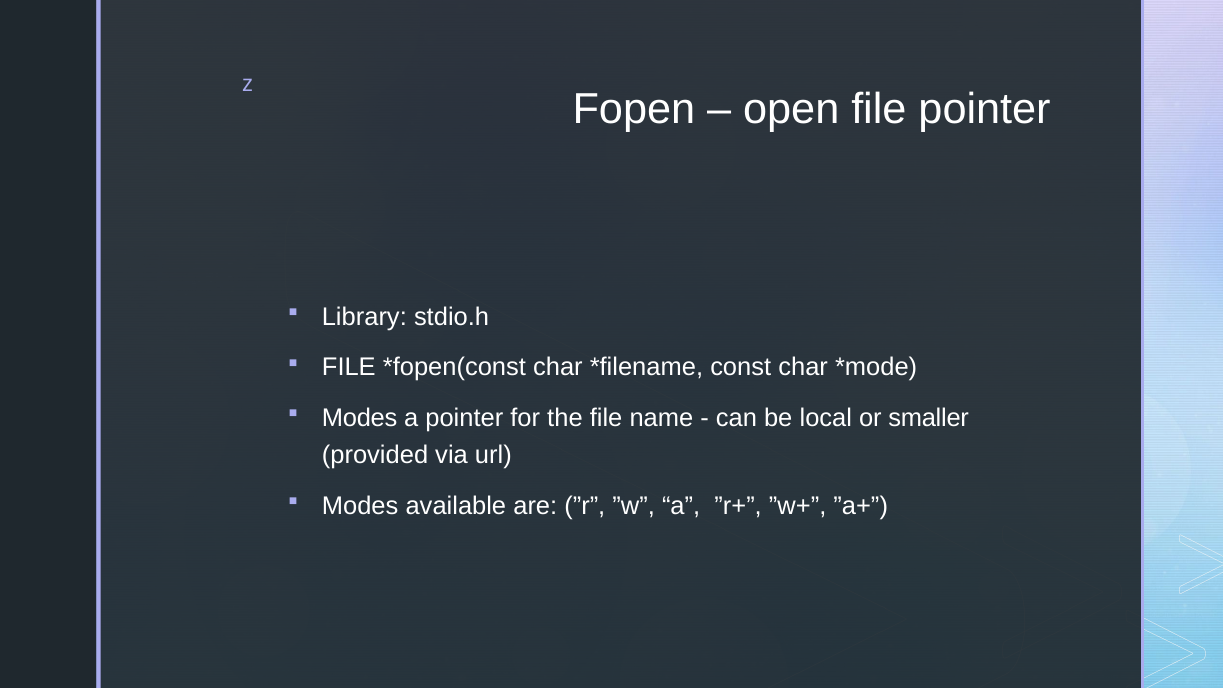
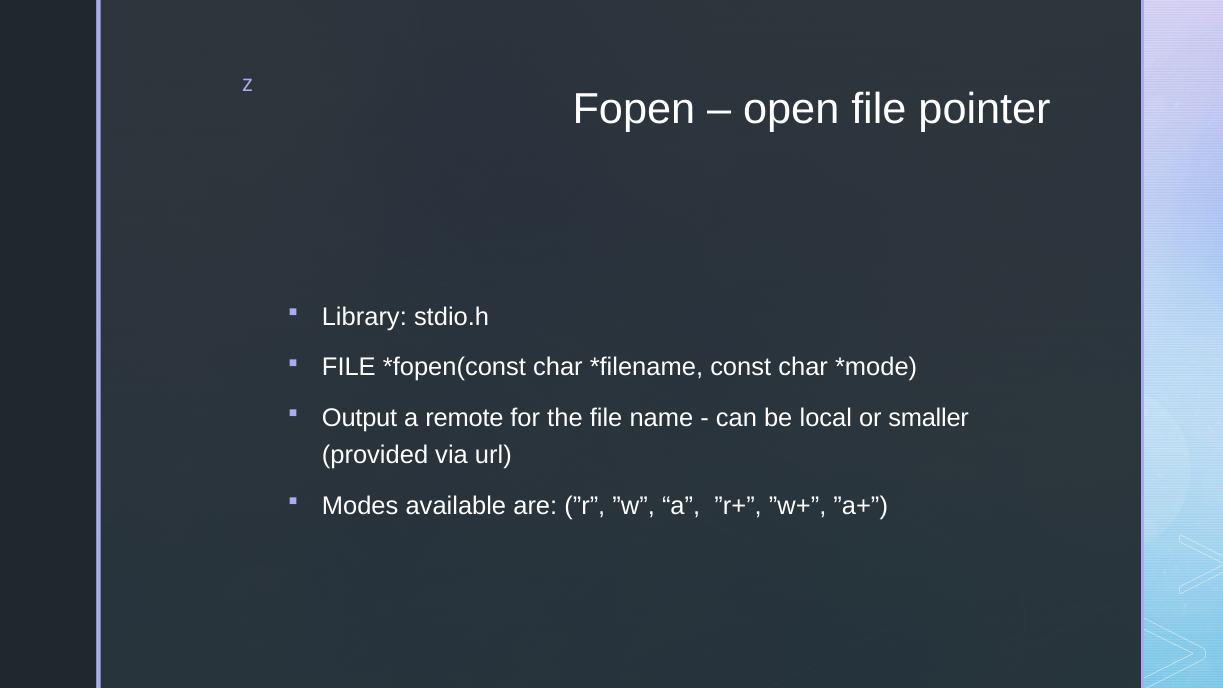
Modes at (360, 418): Modes -> Output
a pointer: pointer -> remote
